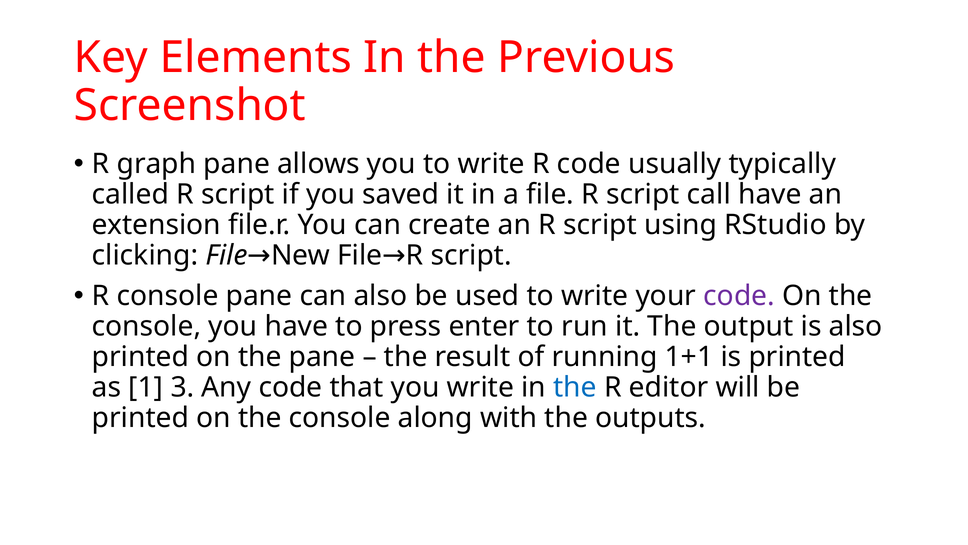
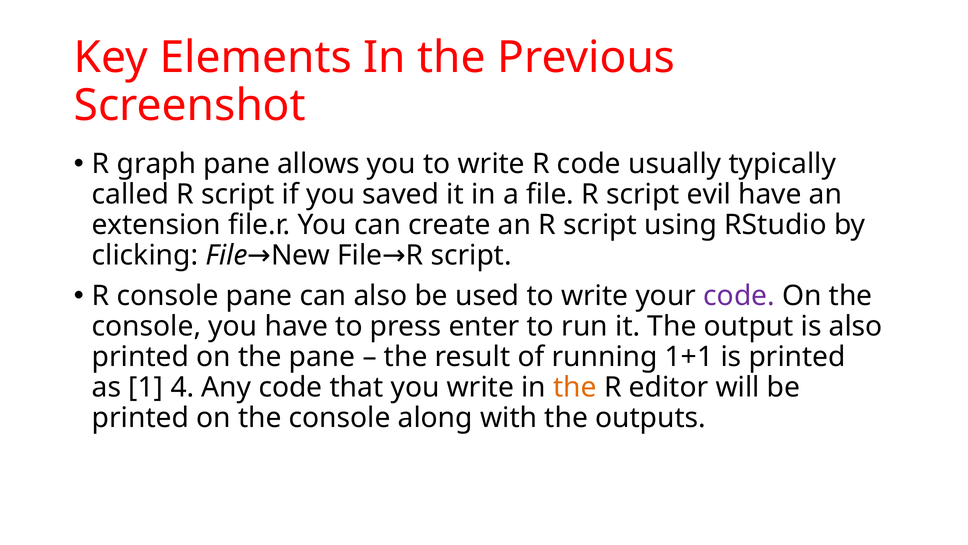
call: call -> evil
3: 3 -> 4
the at (575, 387) colour: blue -> orange
